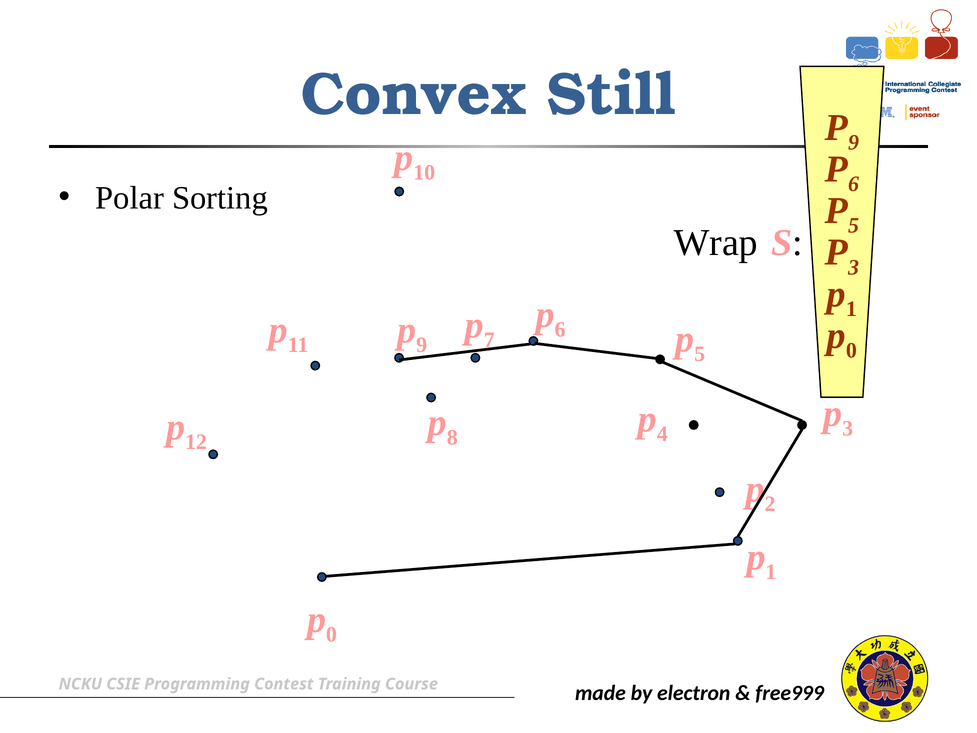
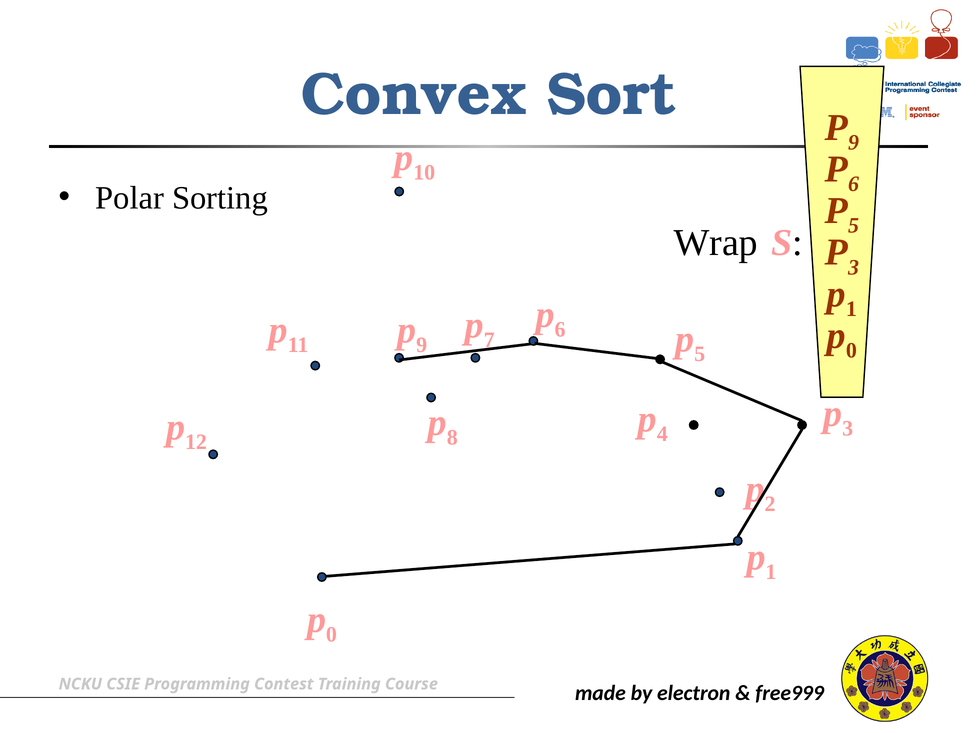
Still: Still -> Sort
